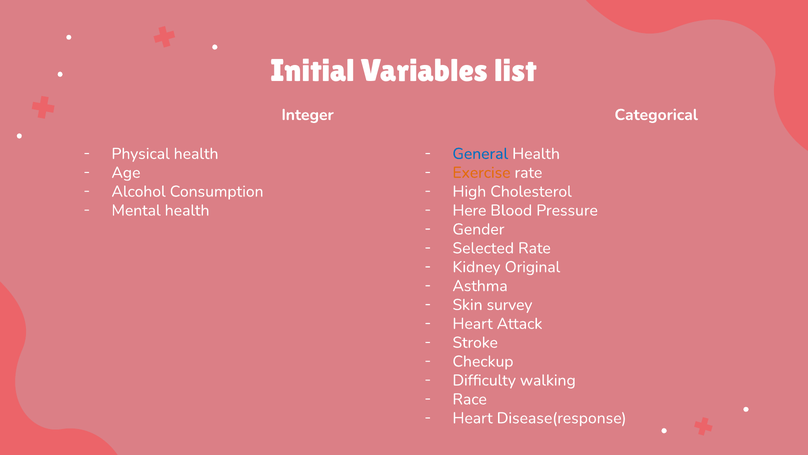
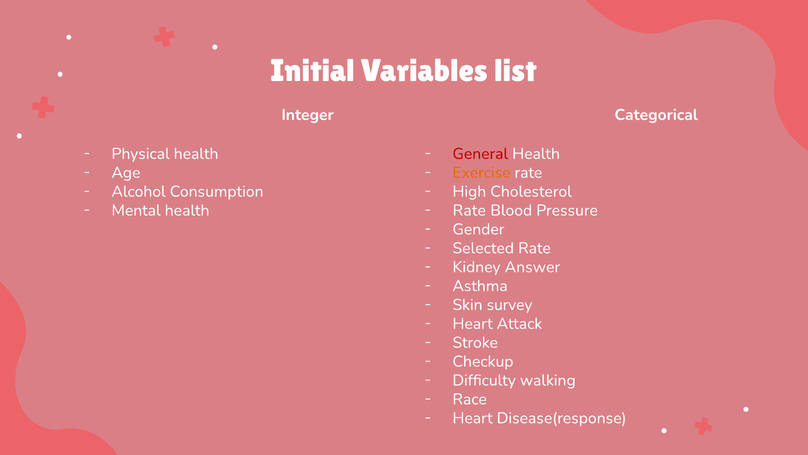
General colour: blue -> red
Here at (469, 210): Here -> Rate
Original: Original -> Answer
